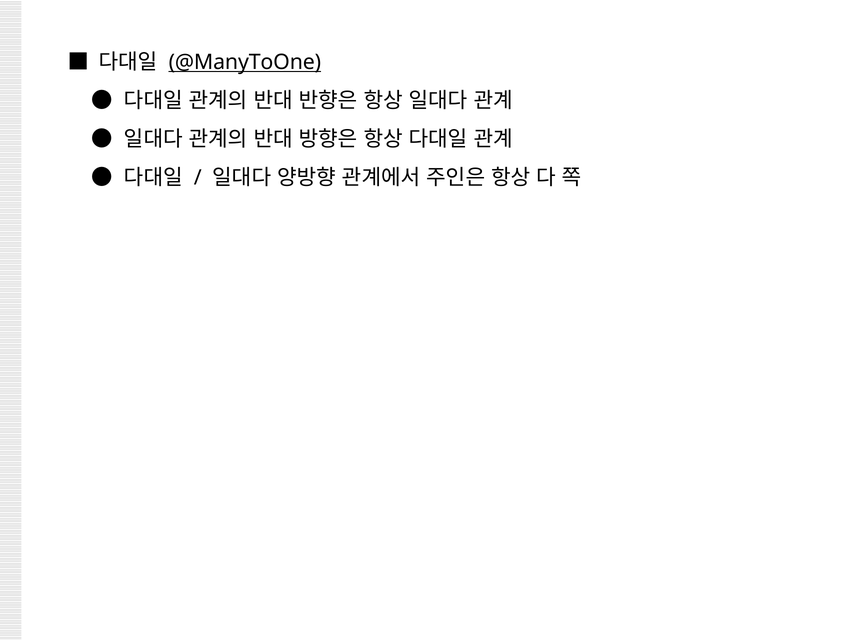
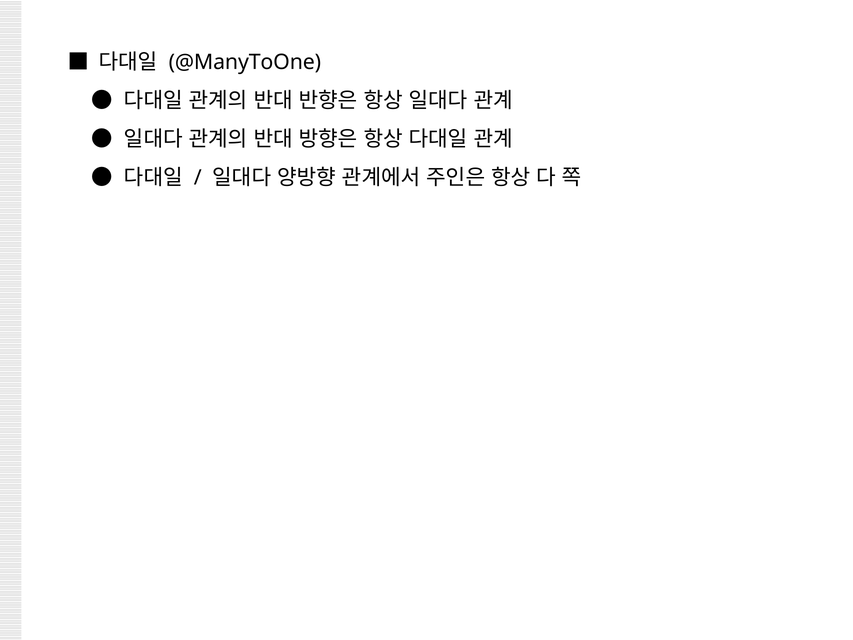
@ManyToOne underline: present -> none
